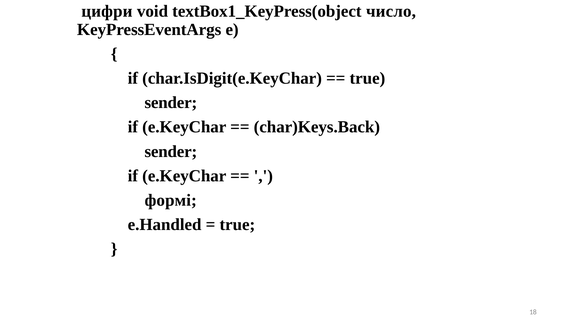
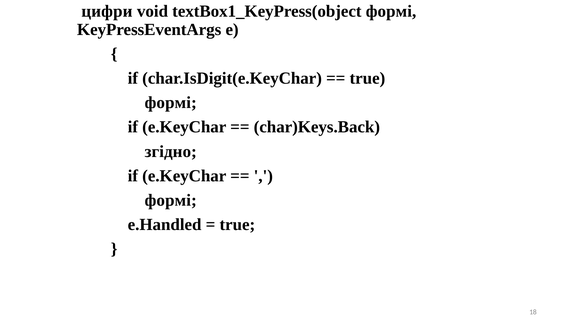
textBox1_KeyPress(object число: число -> формі
sender at (171, 103): sender -> формі
sender at (171, 151): sender -> згідно
